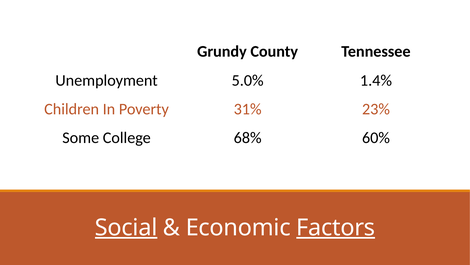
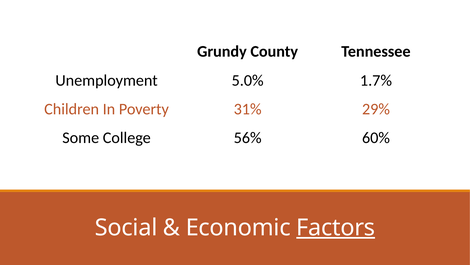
1.4%: 1.4% -> 1.7%
23%: 23% -> 29%
68%: 68% -> 56%
Social underline: present -> none
